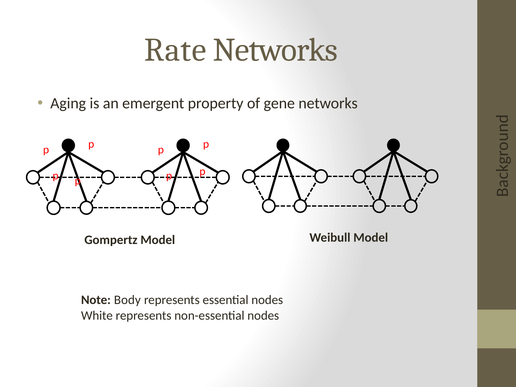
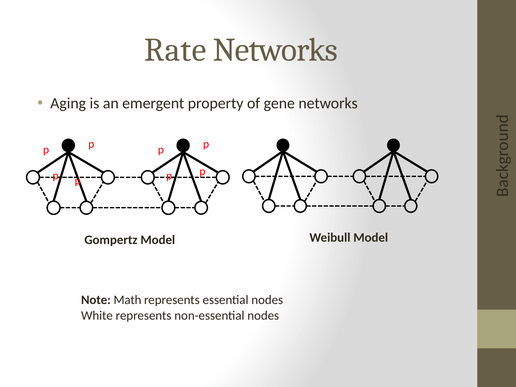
Body: Body -> Math
